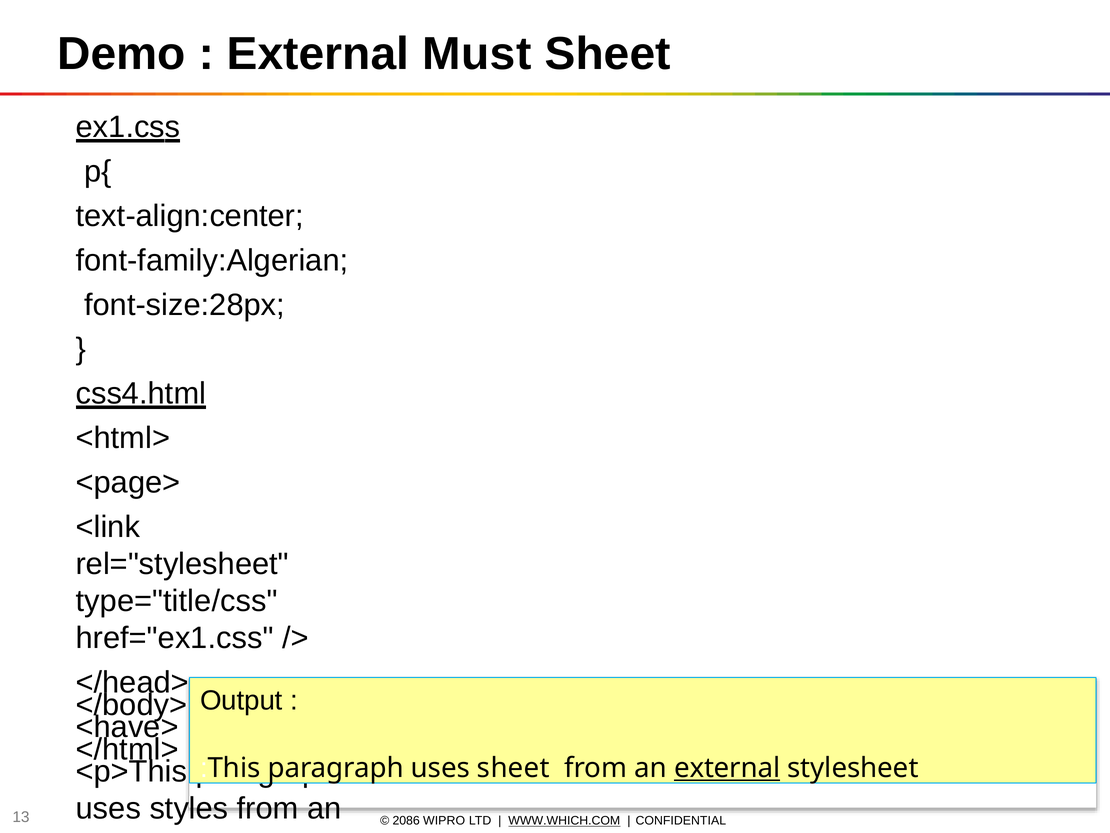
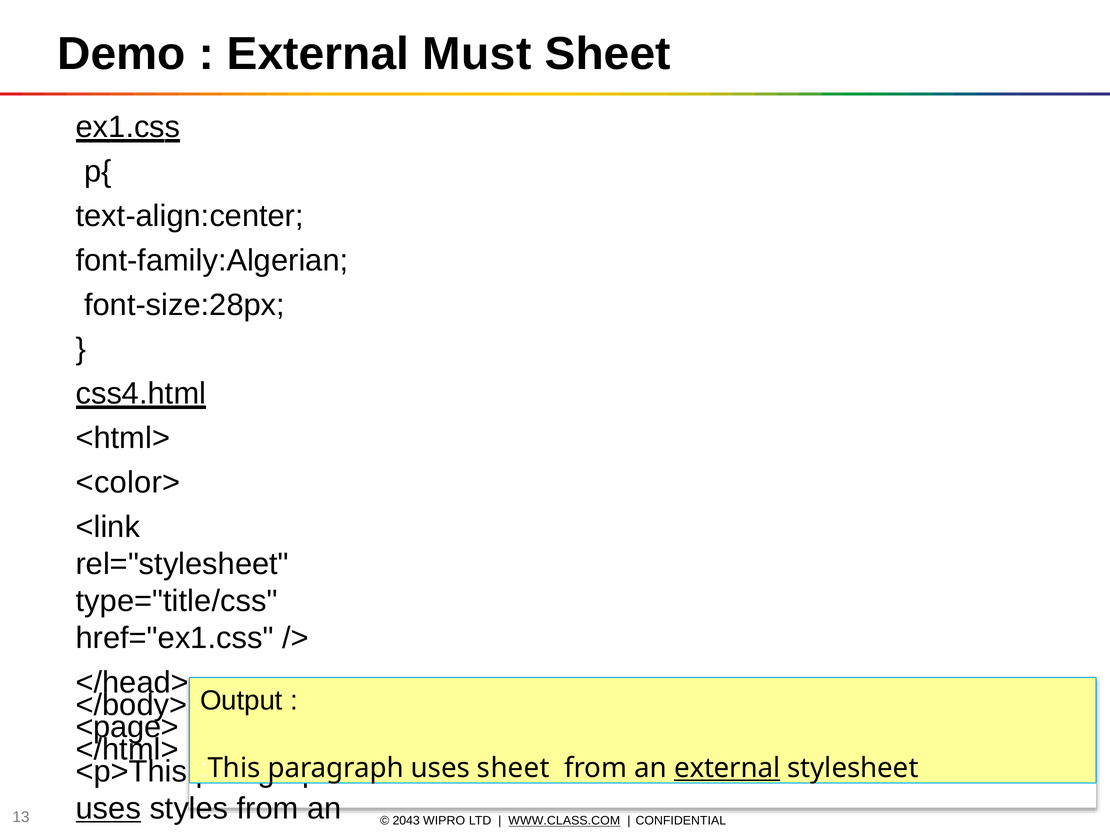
<page>: <page> -> <color>
<have>: <have> -> <page>
uses at (108, 808) underline: none -> present
2086: 2086 -> 2043
WWW.WHICH.COM: WWW.WHICH.COM -> WWW.CLASS.COM
